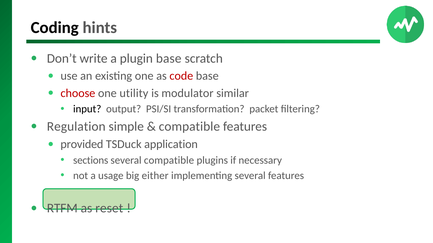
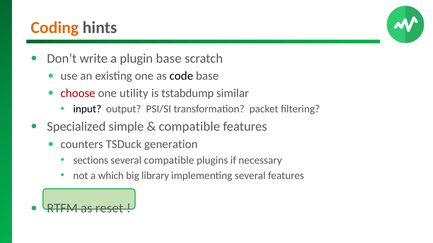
Coding colour: black -> orange
code colour: red -> black
modulator: modulator -> tstabdump
Regulation: Regulation -> Specialized
provided: provided -> counters
application: application -> generation
usage: usage -> which
either: either -> library
